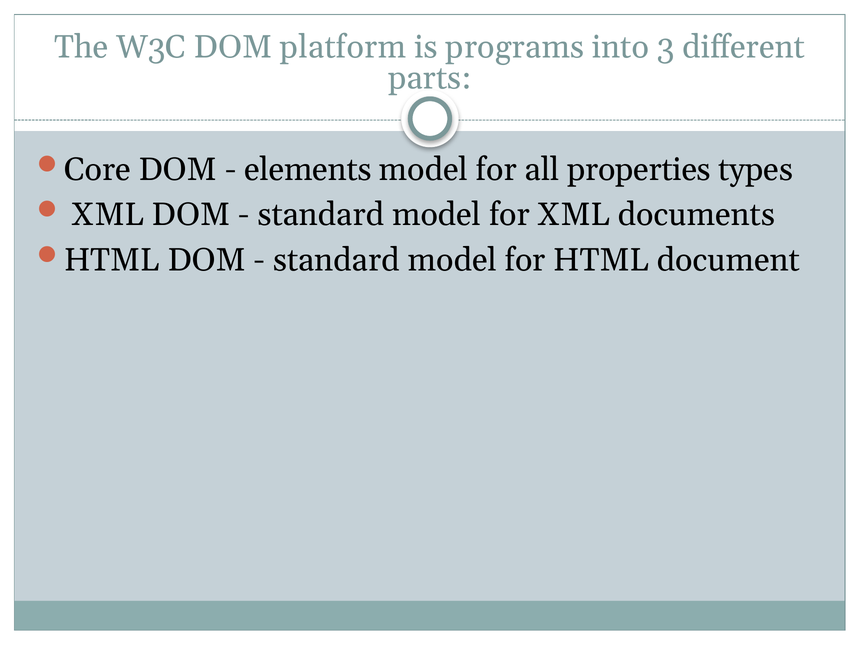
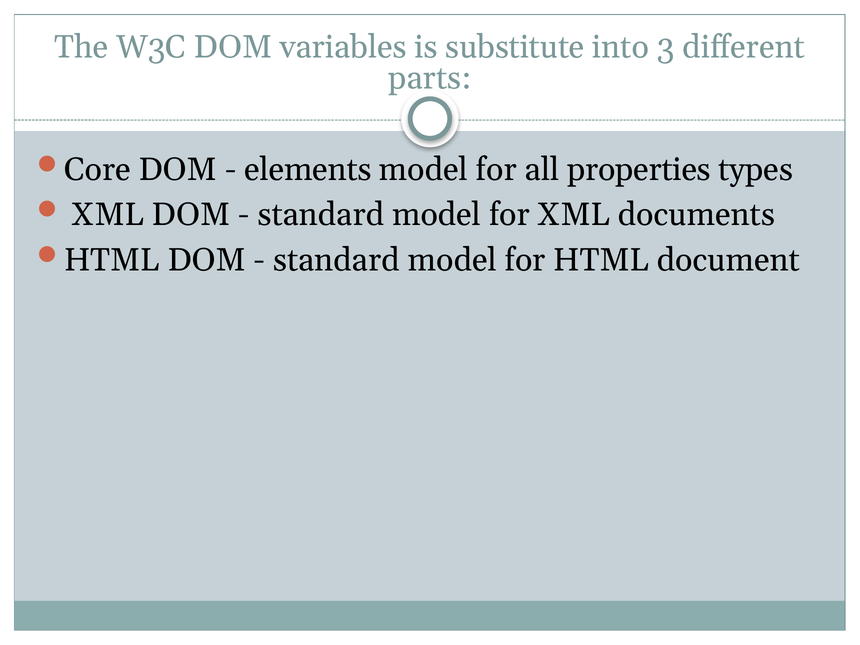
platform: platform -> variables
programs: programs -> substitute
